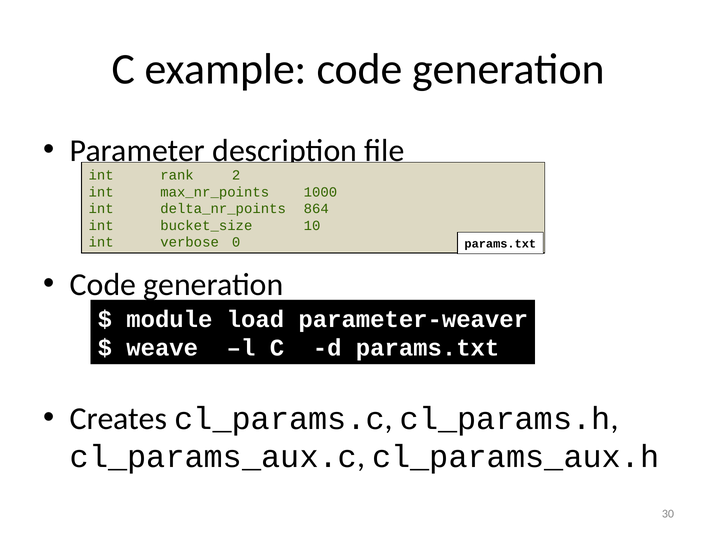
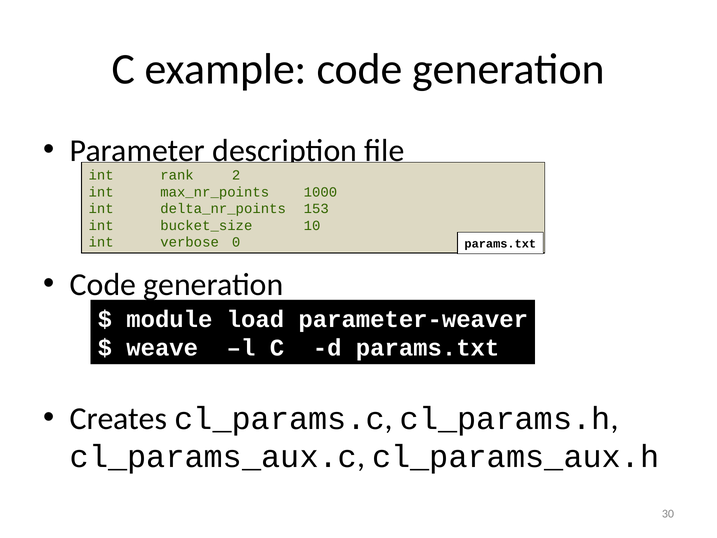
864: 864 -> 153
